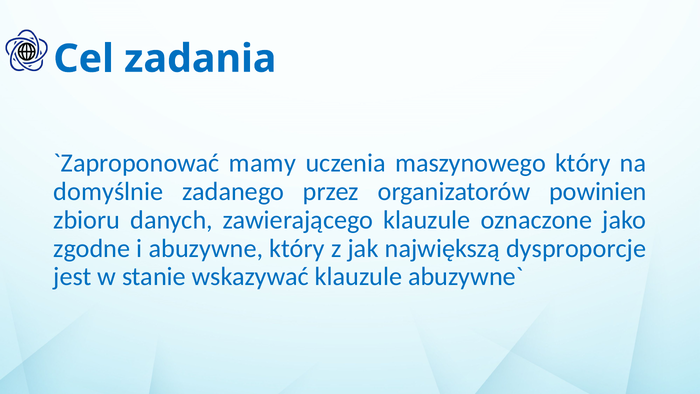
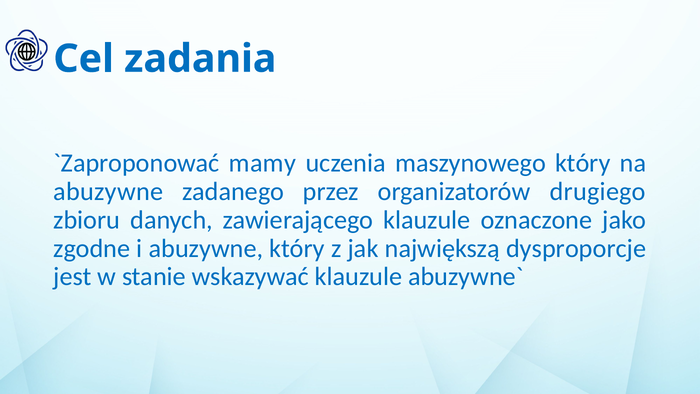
domyślnie at (108, 192): domyślnie -> abuzywne
powinien: powinien -> drugiego
